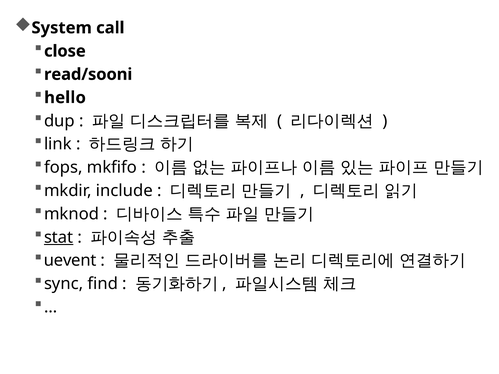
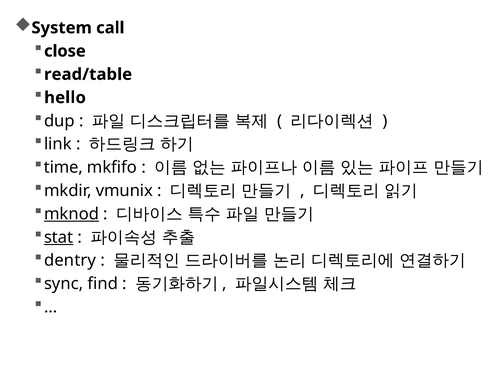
read/sooni: read/sooni -> read/table
fops: fops -> time
include: include -> vmunix
mknod underline: none -> present
uevent: uevent -> dentry
